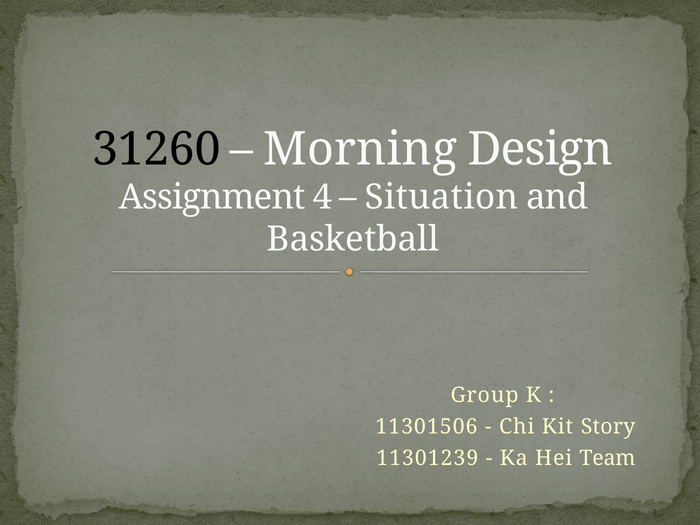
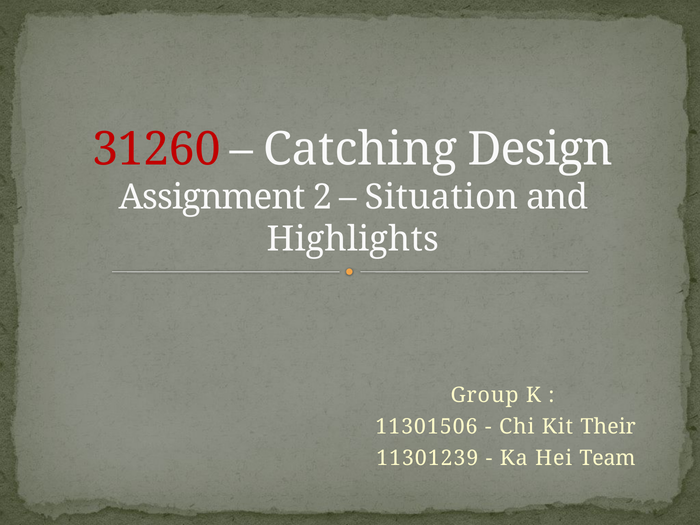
31260 colour: black -> red
Morning: Morning -> Catching
4: 4 -> 2
Basketball: Basketball -> Highlights
Story: Story -> Their
